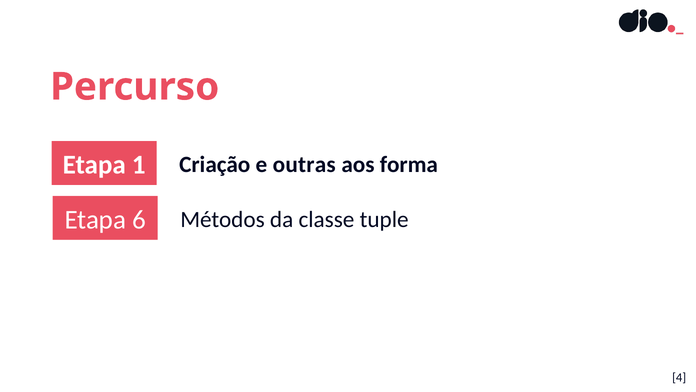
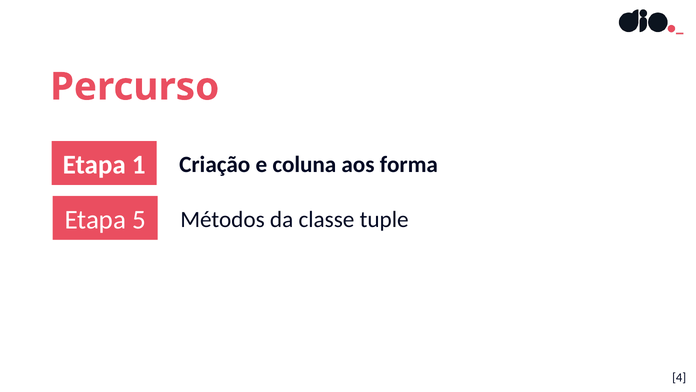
outras: outras -> coluna
6: 6 -> 5
